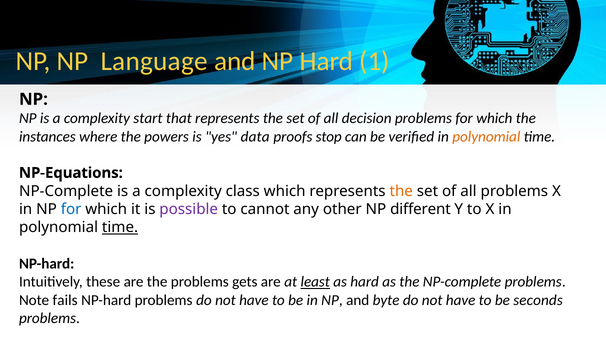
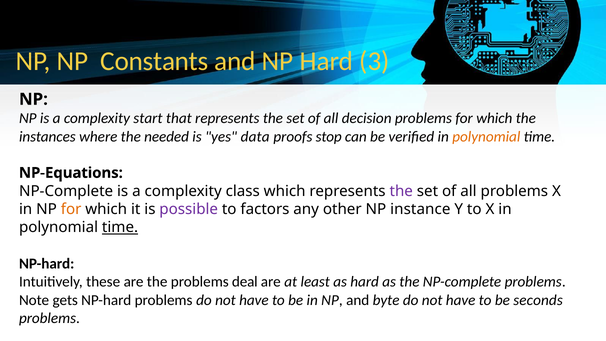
Language: Language -> Constants
1: 1 -> 3
powers: powers -> needed
the at (401, 191) colour: orange -> purple
for at (71, 209) colour: blue -> orange
cannot: cannot -> factors
different: different -> instance
gets: gets -> deal
least underline: present -> none
fails: fails -> gets
